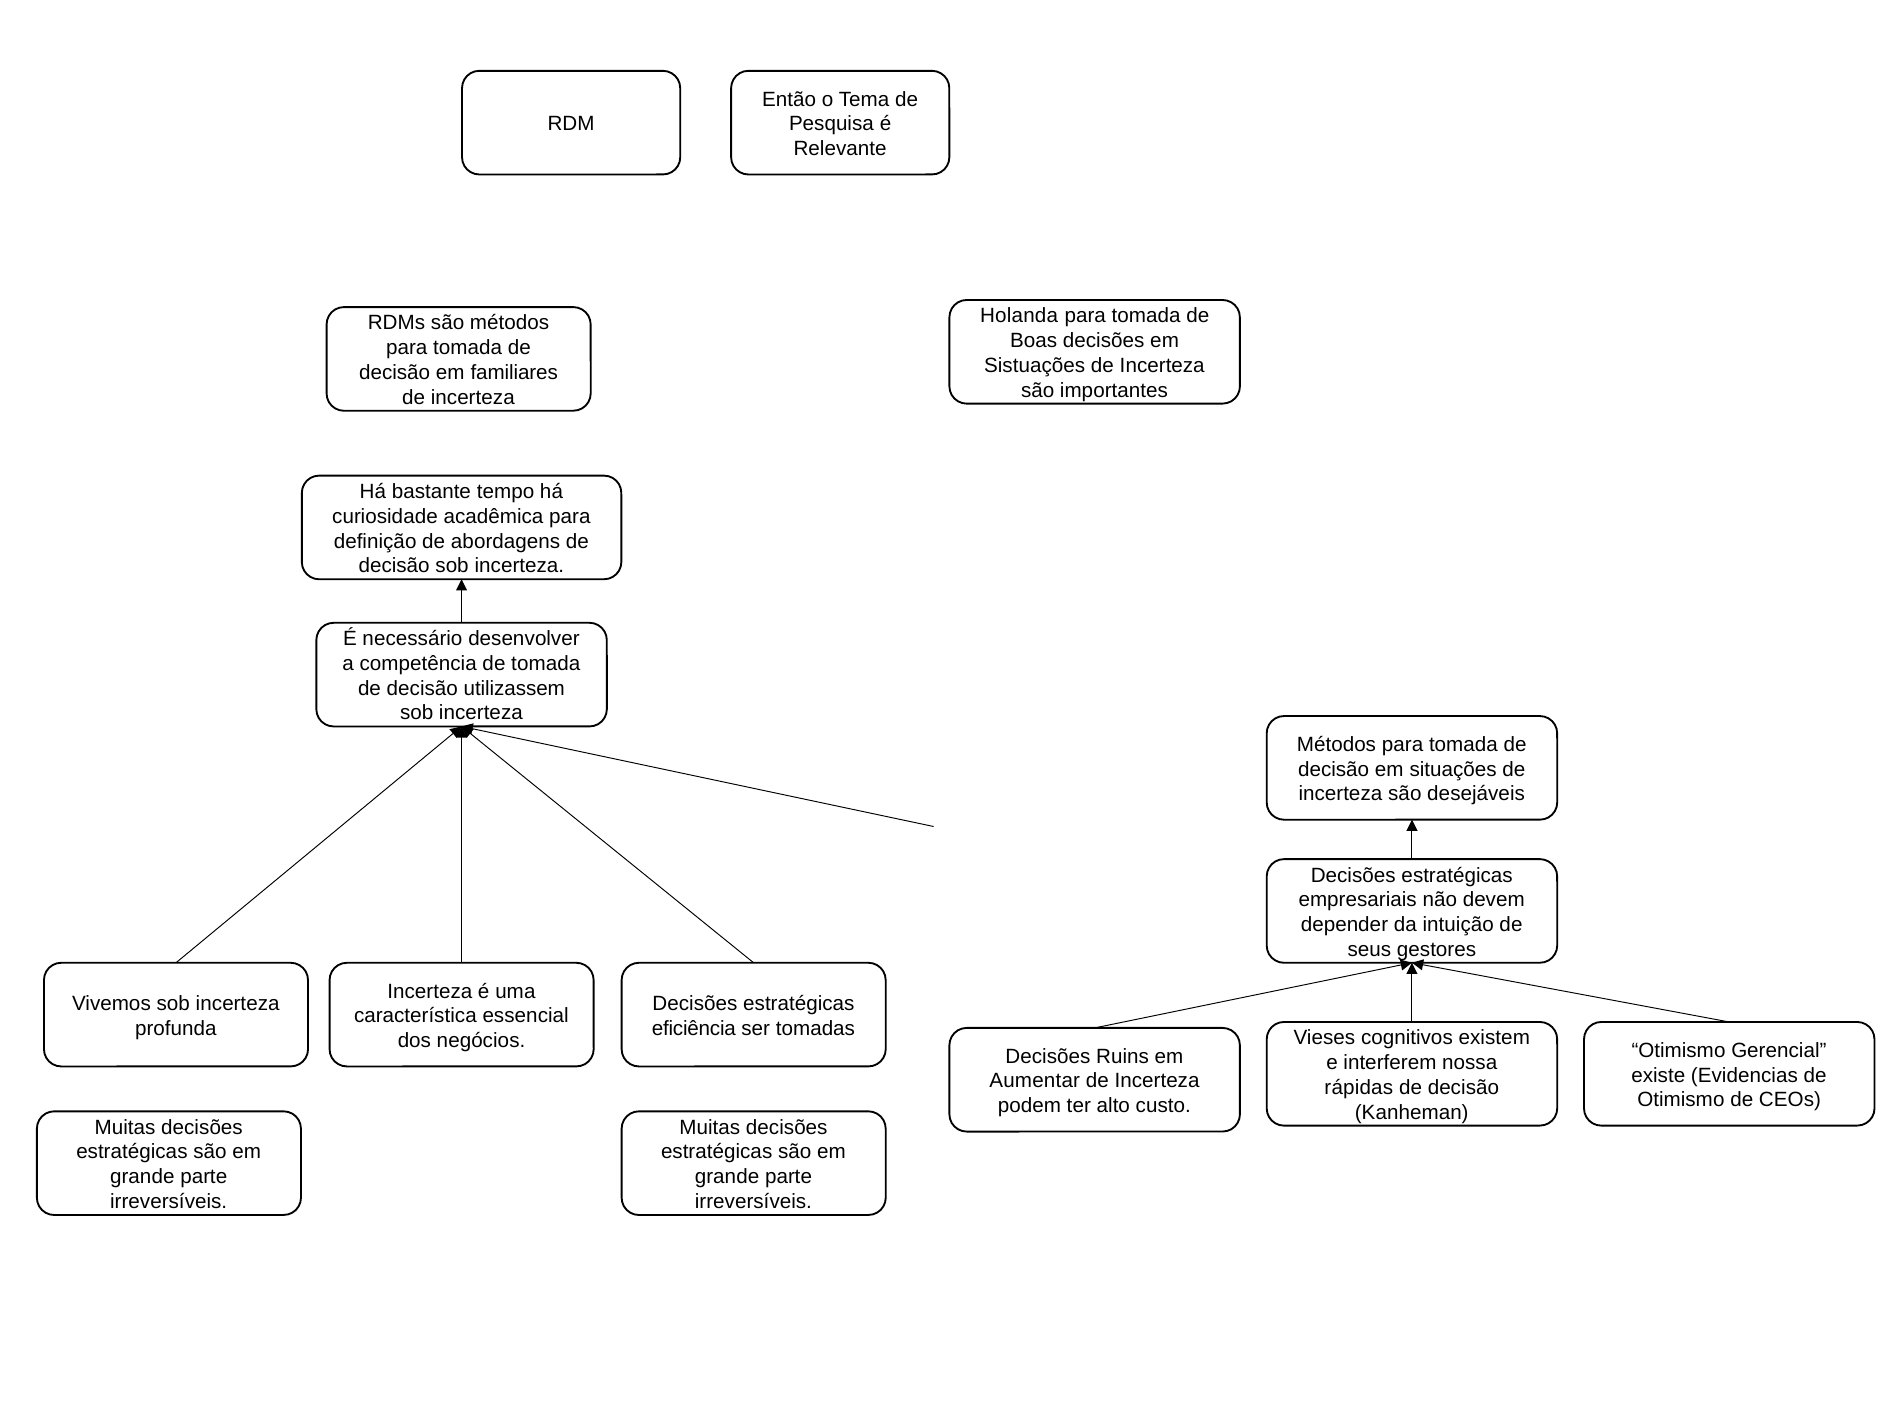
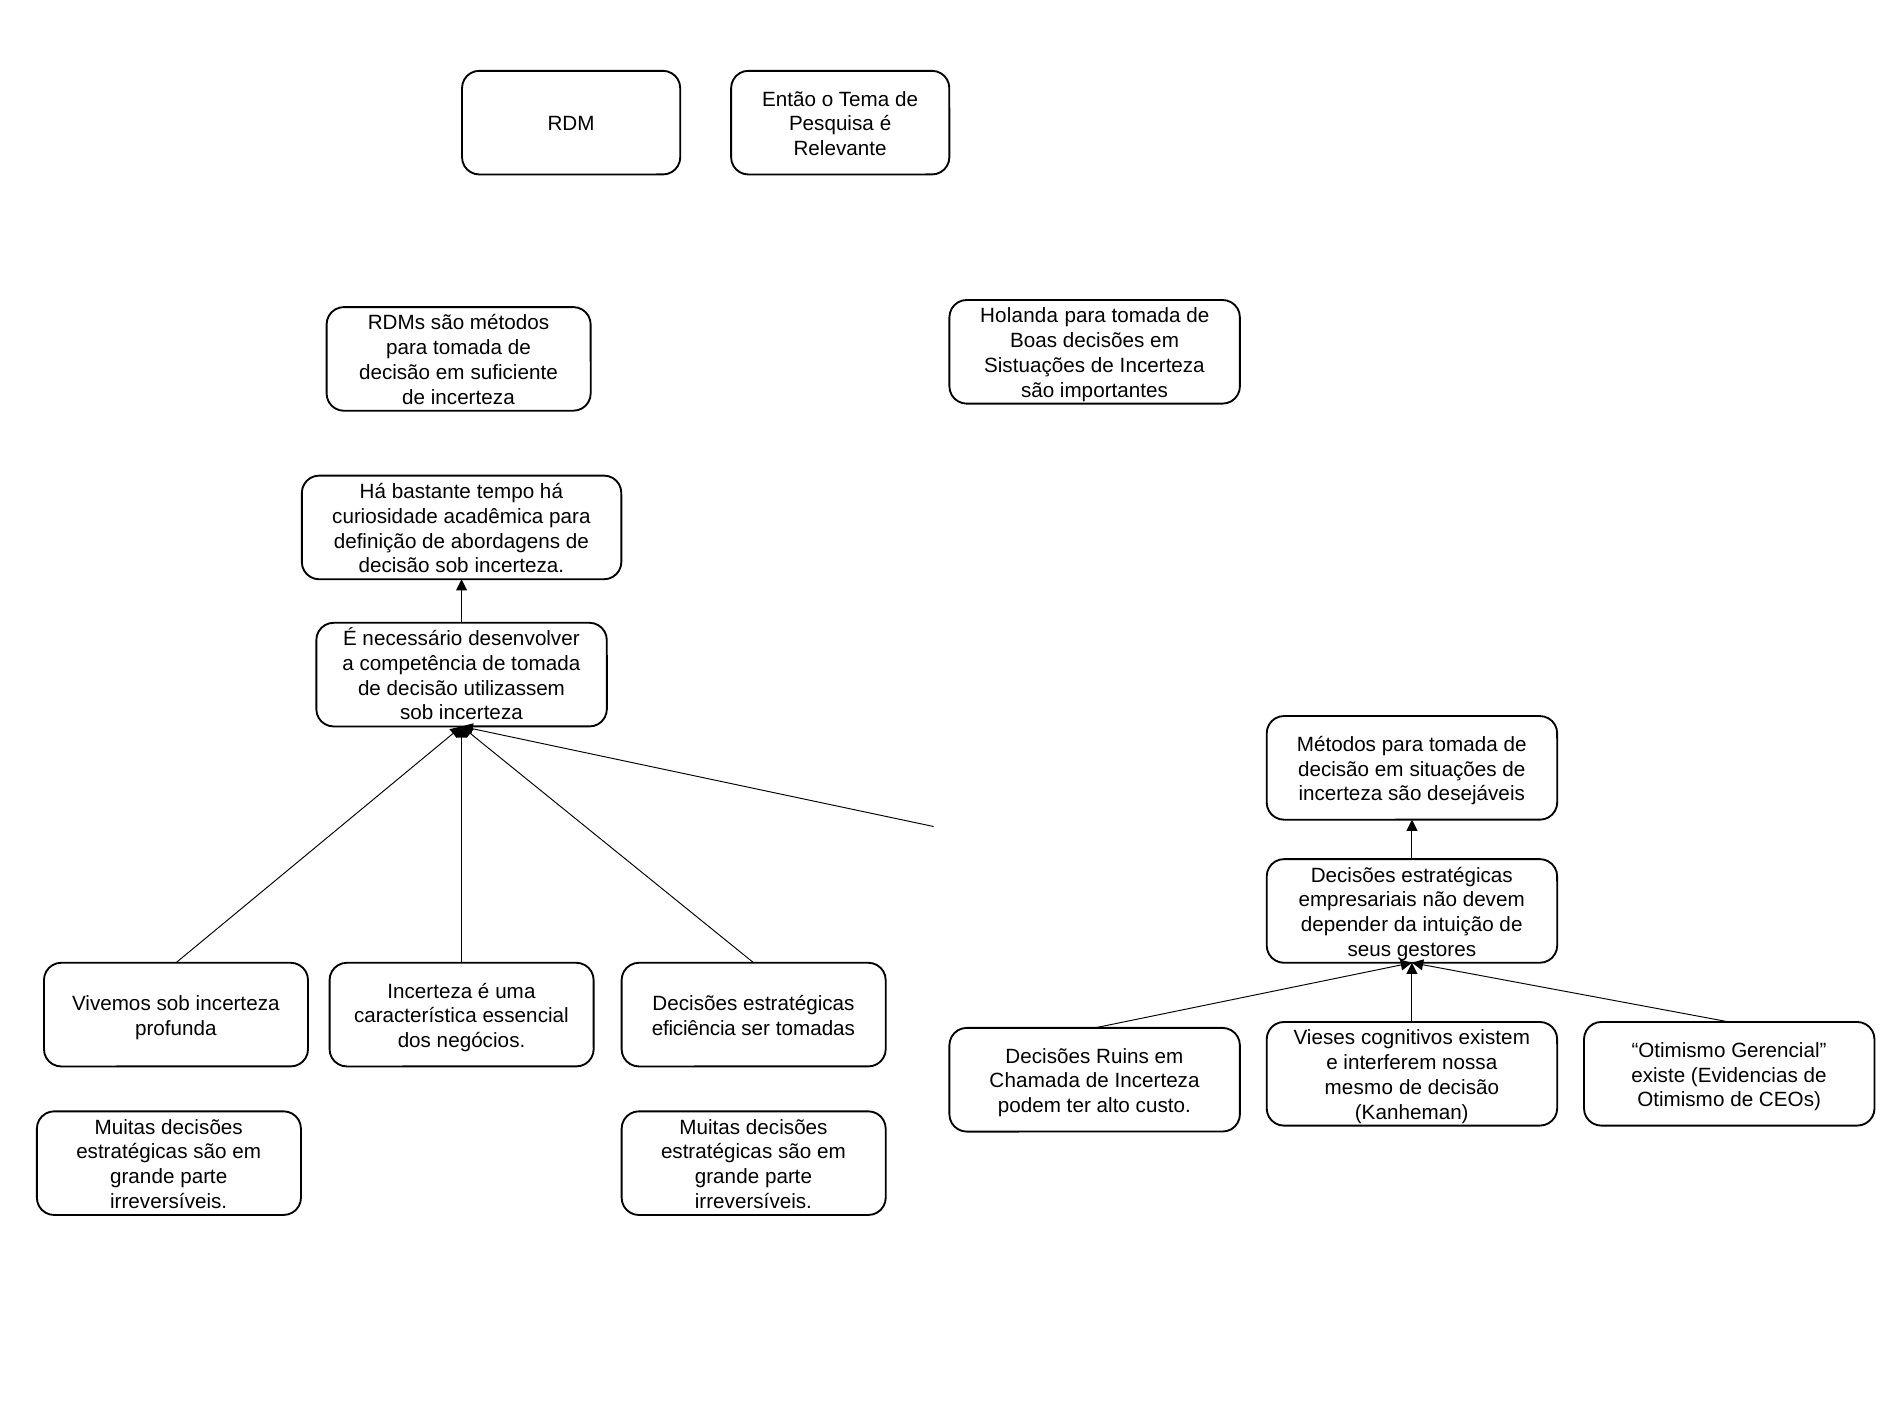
familiares: familiares -> suficiente
Aumentar: Aumentar -> Chamada
rápidas: rápidas -> mesmo
